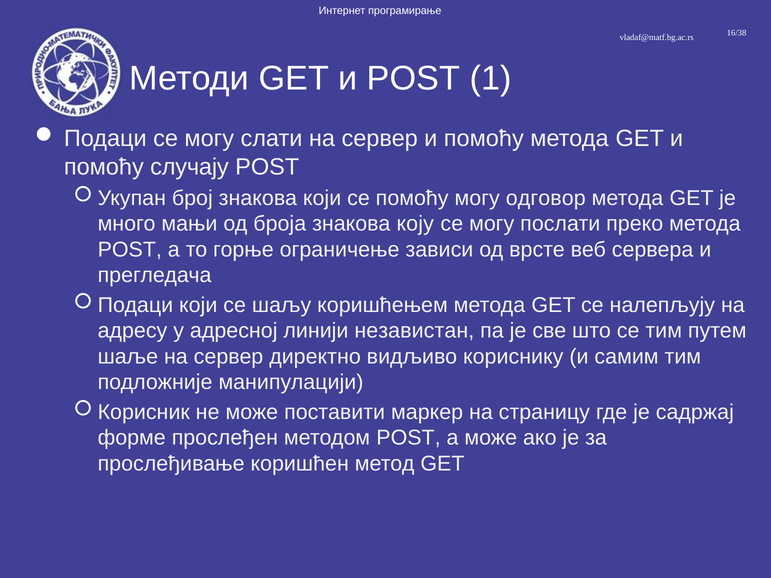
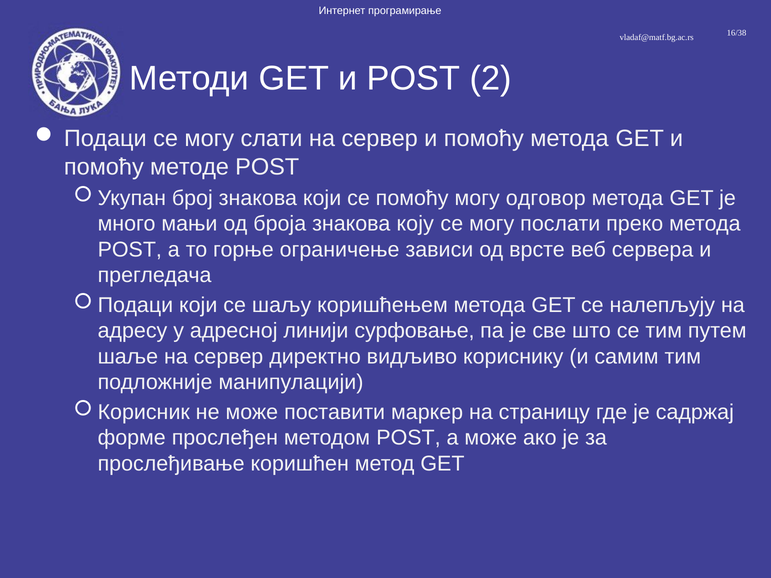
1: 1 -> 2
случају: случају -> методе
независтан: независтан -> сурфовање
